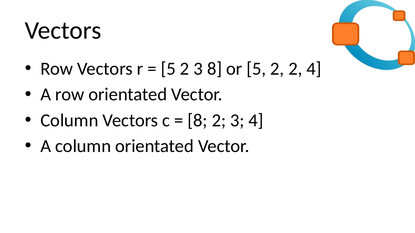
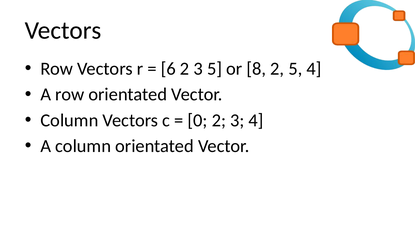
5 at (168, 69): 5 -> 6
3 8: 8 -> 5
or 5: 5 -> 8
2 2: 2 -> 5
8 at (198, 121): 8 -> 0
